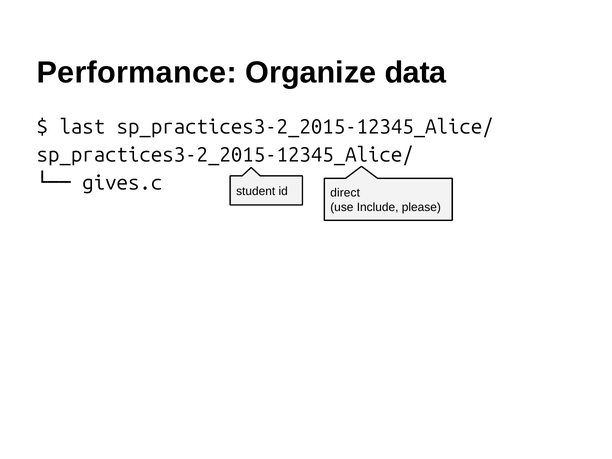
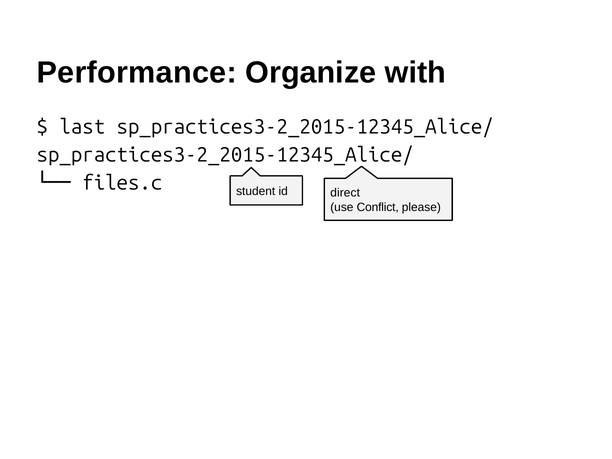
data: data -> with
gives.c: gives.c -> files.c
Include: Include -> Conflict
